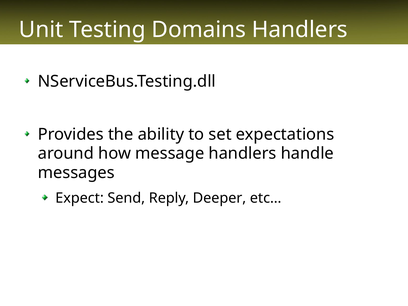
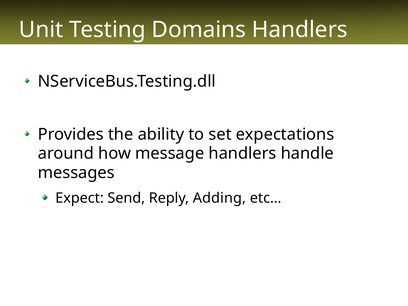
Deeper: Deeper -> Adding
